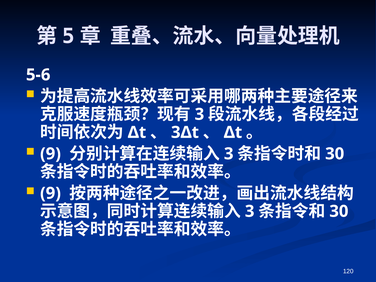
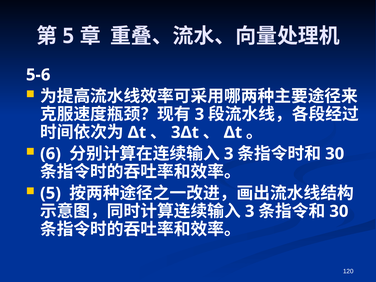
9 at (50, 154): 9 -> 6
9 at (50, 193): 9 -> 5
